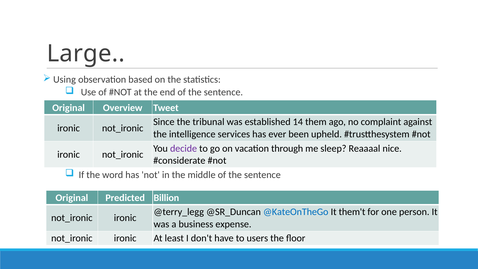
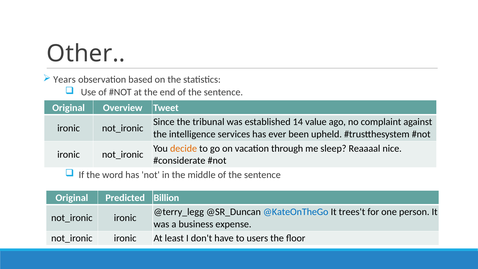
Large: Large -> Other
Using: Using -> Years
them: them -> value
decide colour: purple -> orange
them't: them't -> trees't
